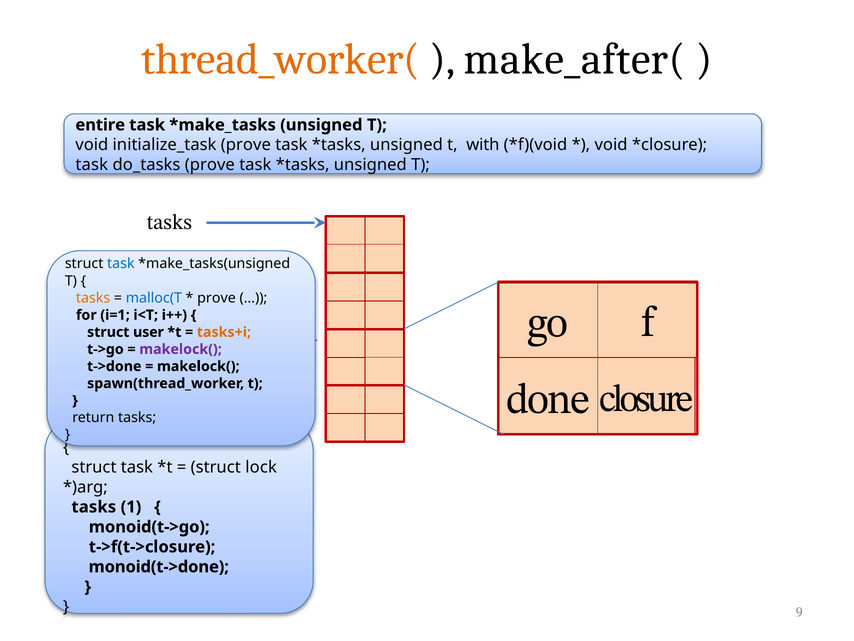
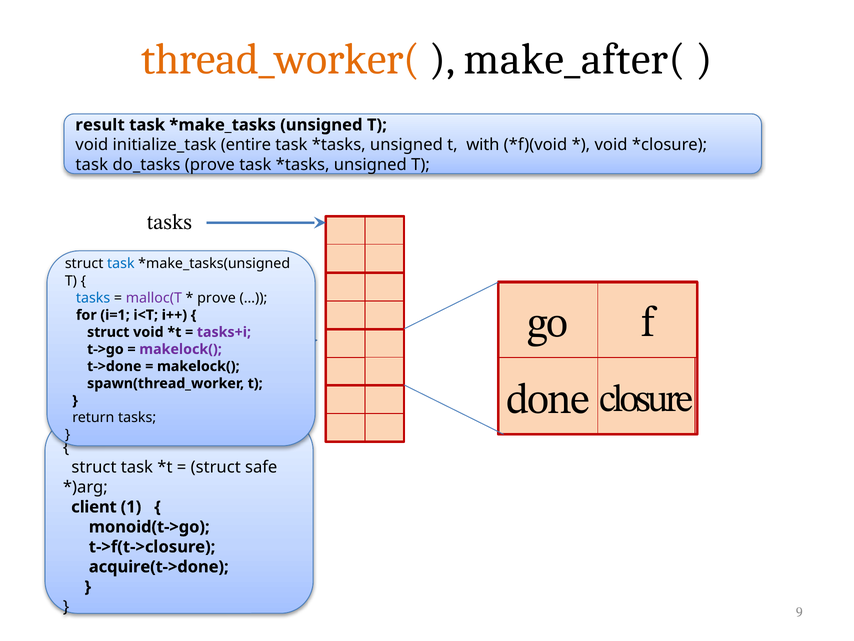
entire: entire -> result
initialize_task prove: prove -> entire
tasks at (93, 298) colour: orange -> blue
malloc(T colour: blue -> purple
struct user: user -> void
tasks+i colour: orange -> purple
lock: lock -> safe
tasks at (94, 507): tasks -> client
monoid(t->done: monoid(t->done -> acquire(t->done
